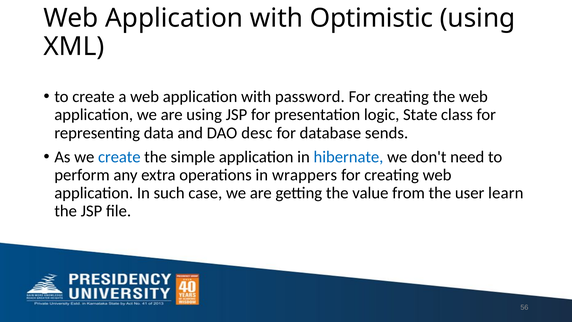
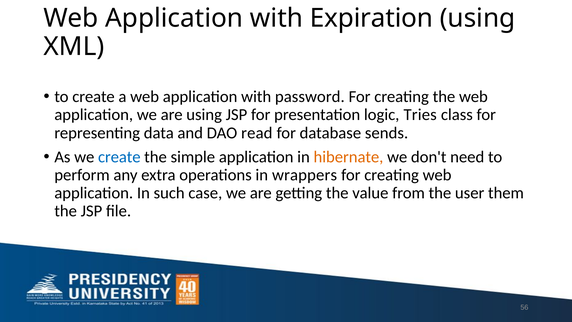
Optimistic: Optimistic -> Expiration
State: State -> Tries
desc: desc -> read
hibernate colour: blue -> orange
learn: learn -> them
